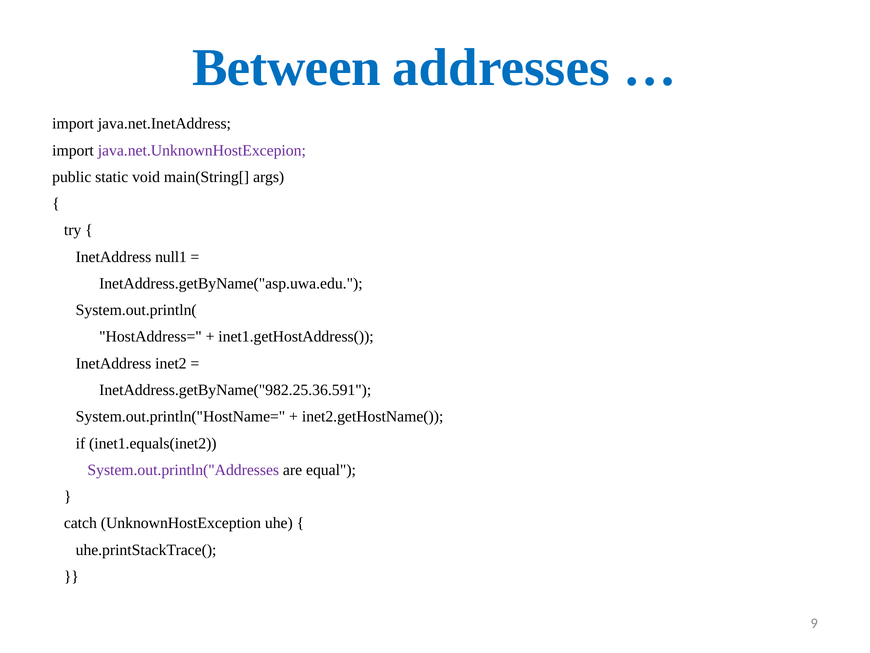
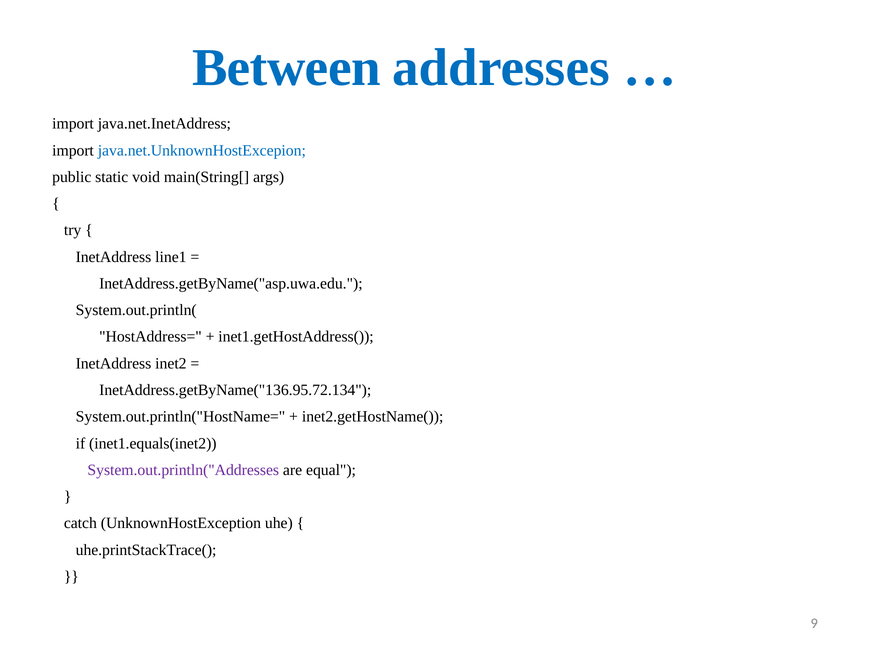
java.net.UnknownHostExcepion colour: purple -> blue
null1: null1 -> line1
InetAddress.getByName("982.25.36.591: InetAddress.getByName("982.25.36.591 -> InetAddress.getByName("136.95.72.134
